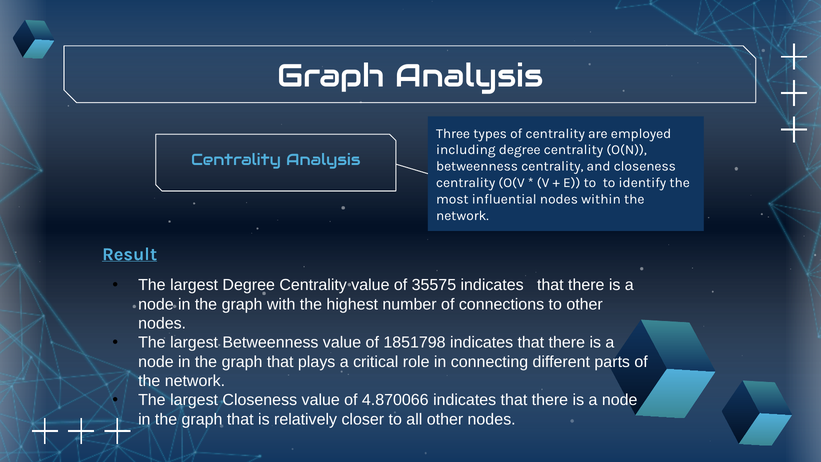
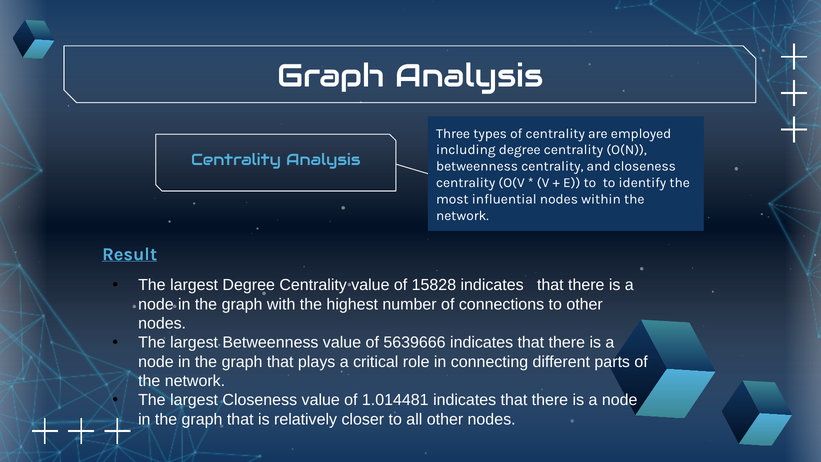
35575: 35575 -> 15828
1851798: 1851798 -> 5639666
4.870066: 4.870066 -> 1.014481
